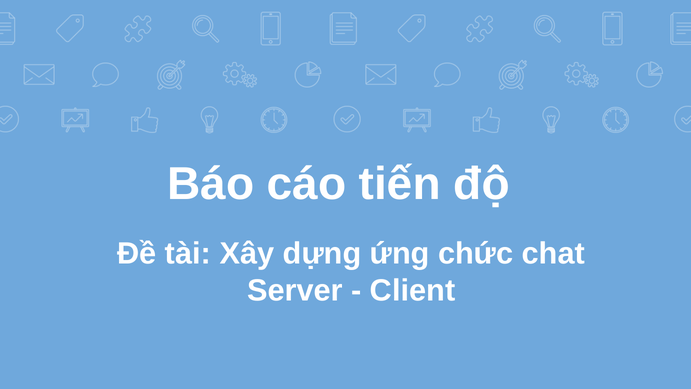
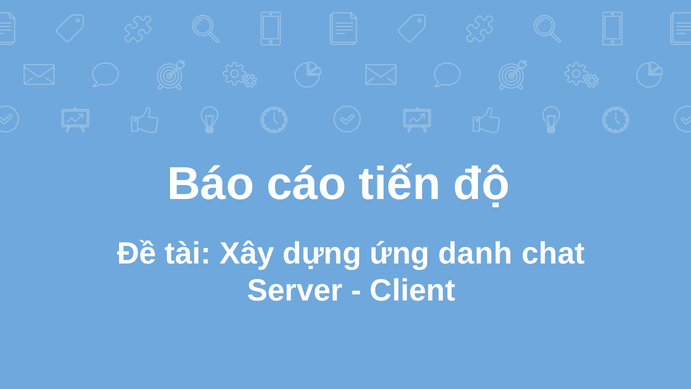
chức: chức -> danh
